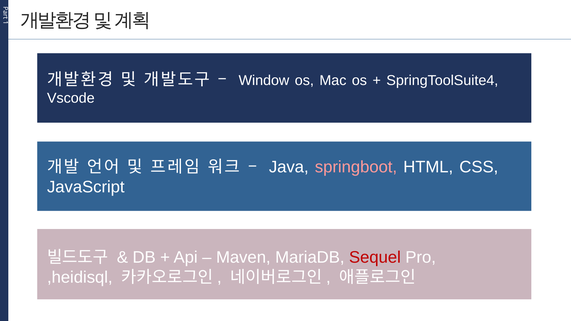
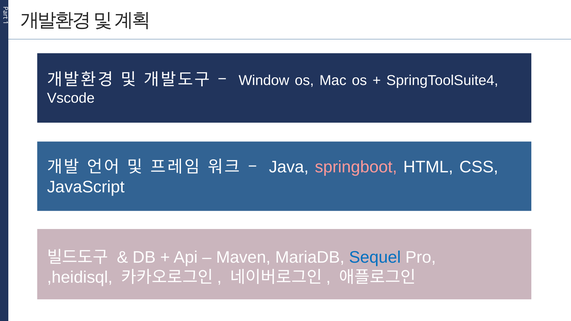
Sequel colour: red -> blue
